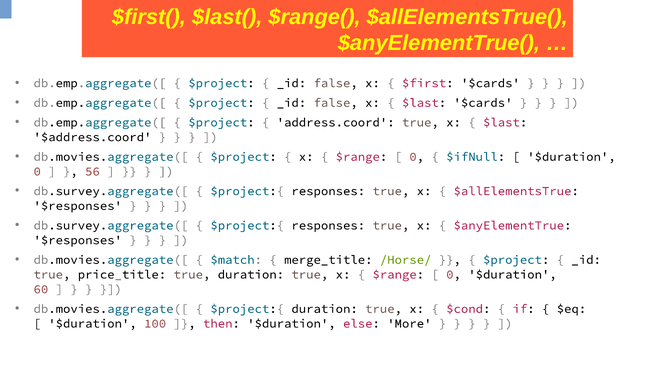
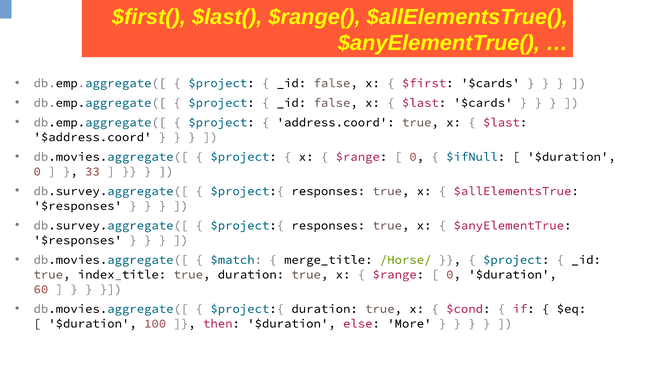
56: 56 -> 33
price_title: price_title -> index_title
